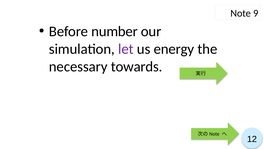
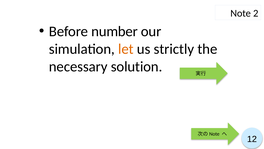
9: 9 -> 2
let colour: purple -> orange
energy: energy -> strictly
towards: towards -> solution
